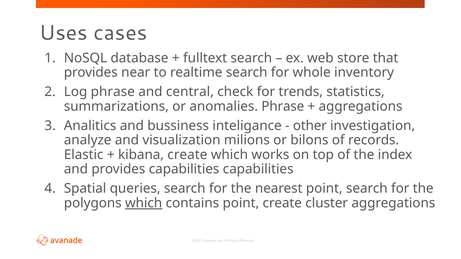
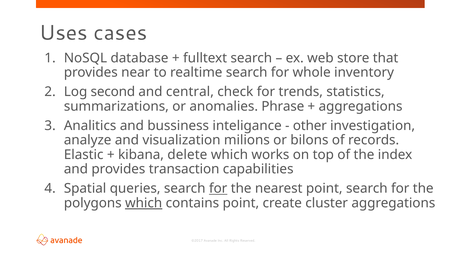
Log phrase: phrase -> second
kibana create: create -> delete
provides capabilities: capabilities -> transaction
for at (218, 189) underline: none -> present
